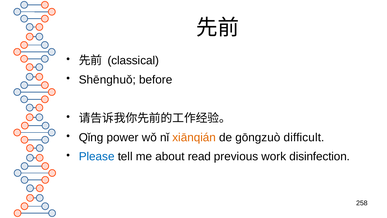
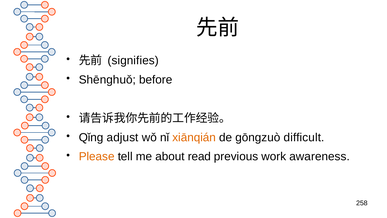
classical: classical -> signifies
power: power -> adjust
Please colour: blue -> orange
disinfection: disinfection -> awareness
